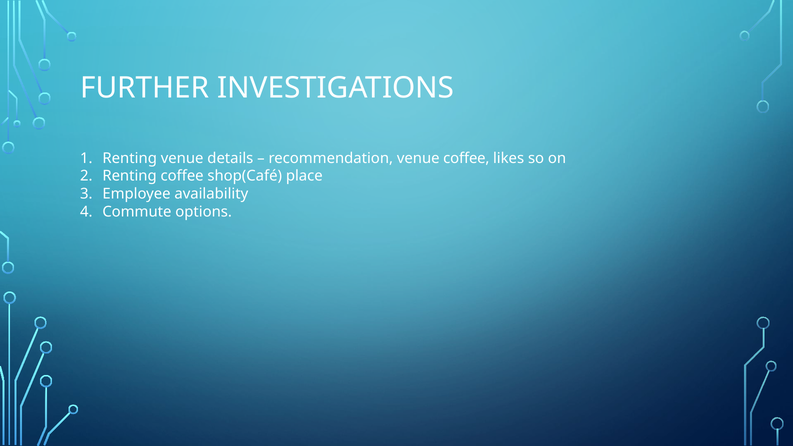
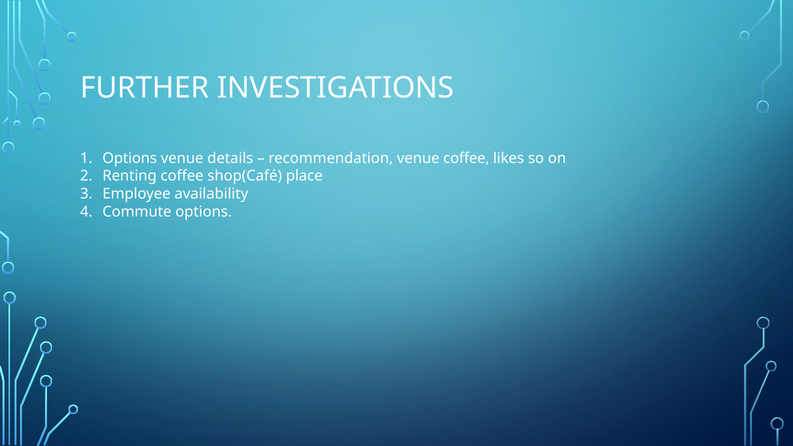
Renting at (130, 158): Renting -> Options
